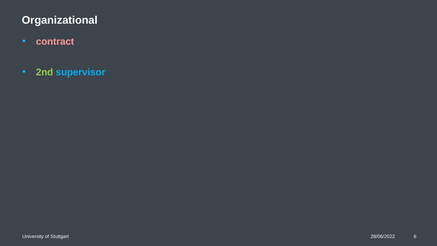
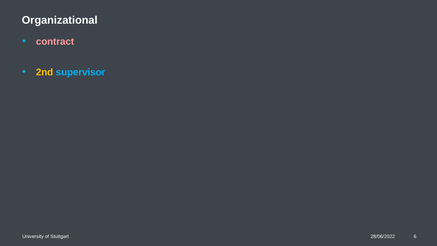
2nd colour: light green -> yellow
